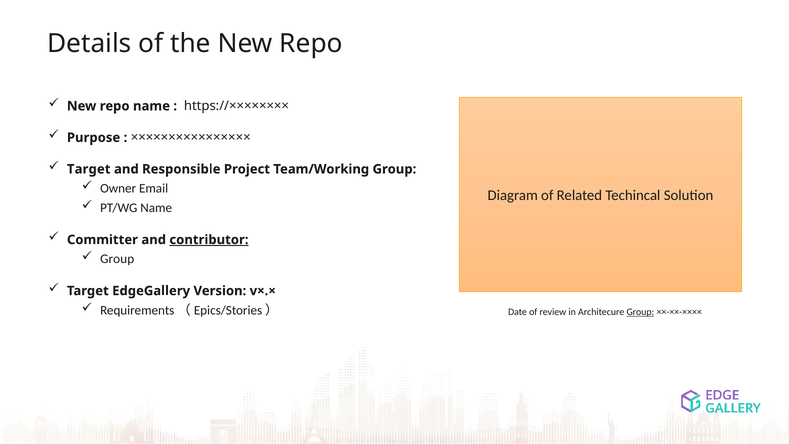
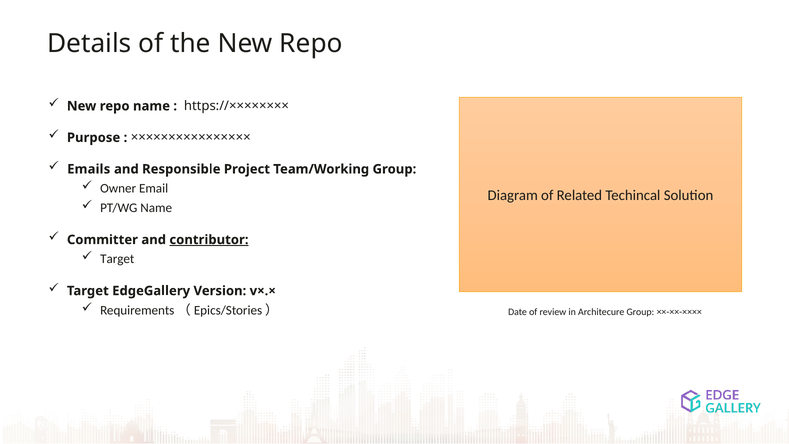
Target at (89, 169): Target -> Emails
Group at (117, 259): Group -> Target
Group at (640, 312) underline: present -> none
